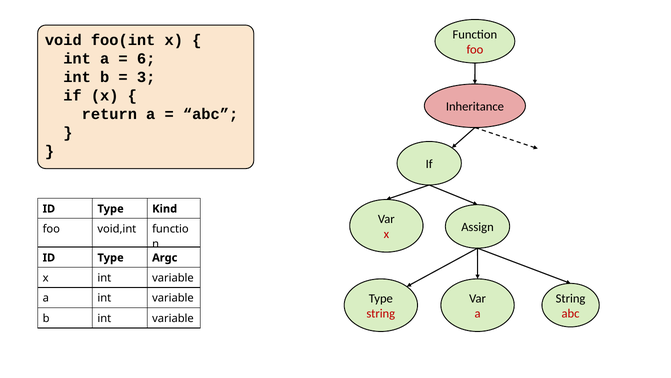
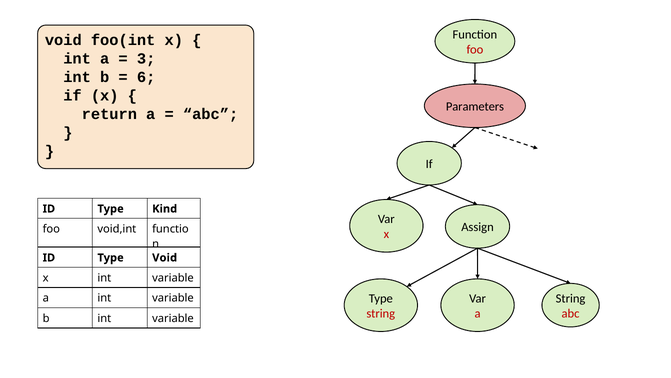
6: 6 -> 3
3: 3 -> 6
Inheritance: Inheritance -> Parameters
Type Argc: Argc -> Void
